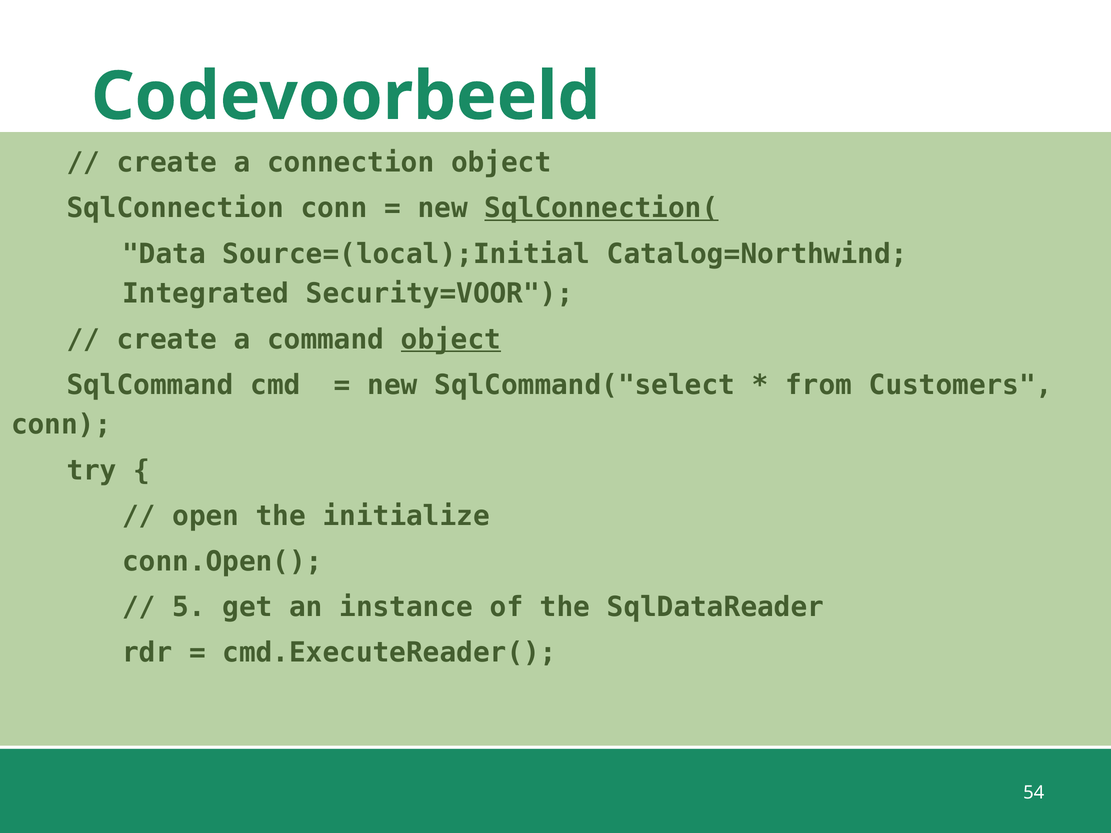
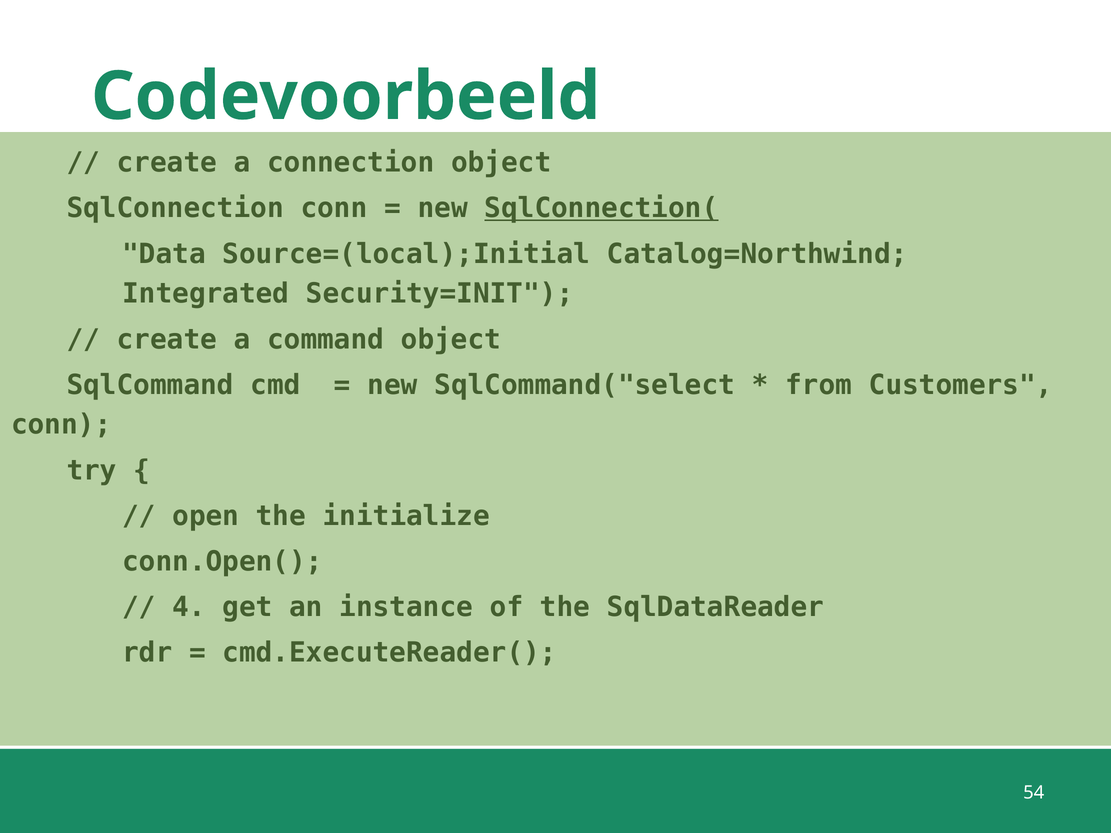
Security=VOOR: Security=VOOR -> Security=INIT
object at (451, 339) underline: present -> none
5: 5 -> 4
